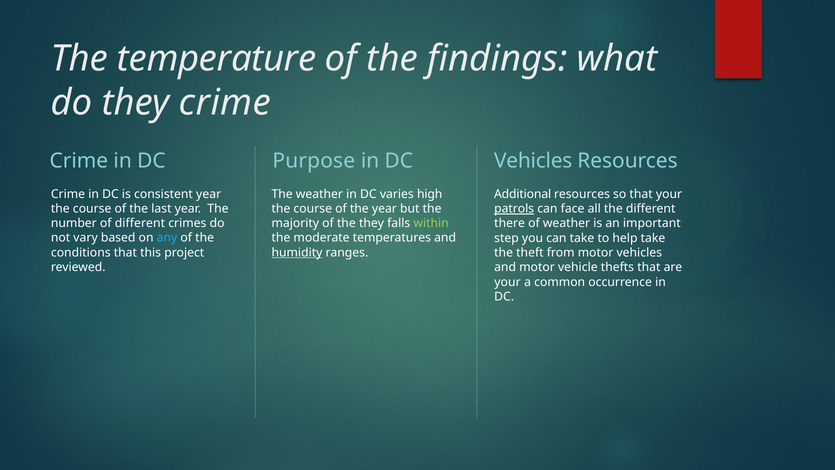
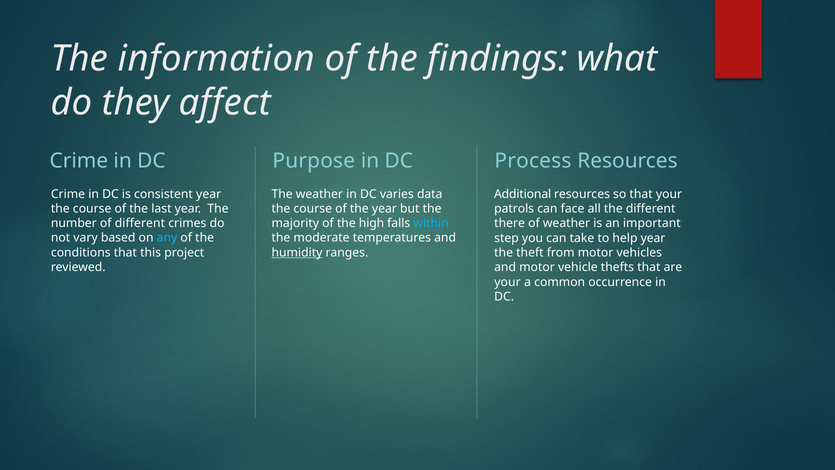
temperature: temperature -> information
they crime: crime -> affect
Vehicles at (533, 161): Vehicles -> Process
high: high -> data
patrols underline: present -> none
the they: they -> high
within colour: light green -> light blue
help take: take -> year
